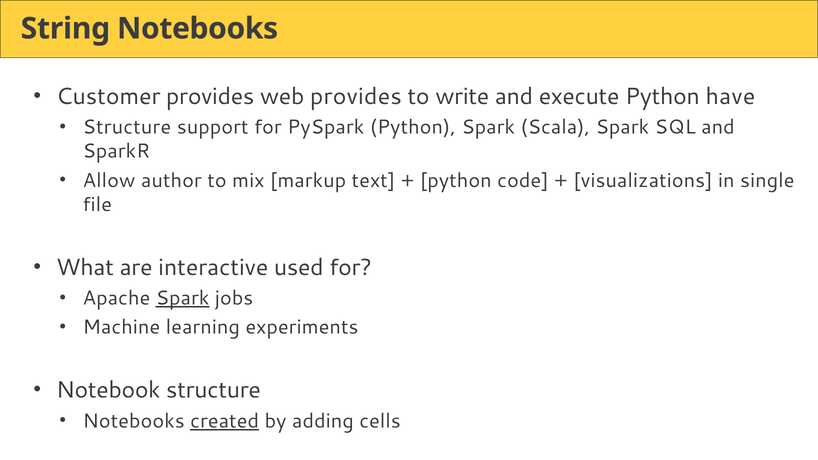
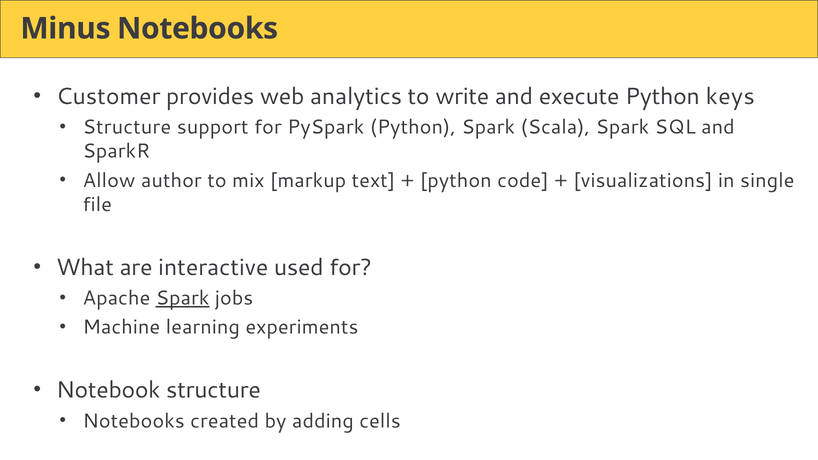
String: String -> Minus
web provides: provides -> analytics
have: have -> keys
created underline: present -> none
